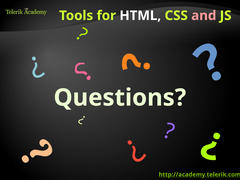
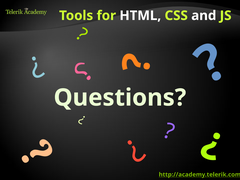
and colour: pink -> white
